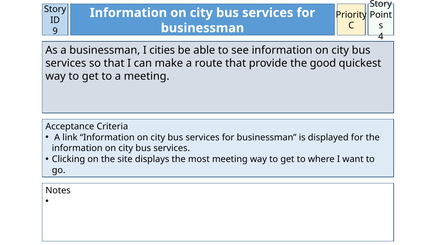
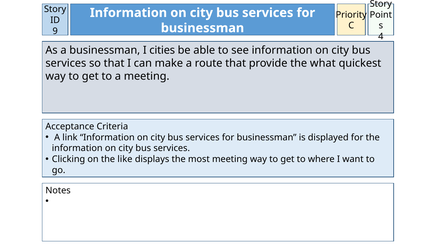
good: good -> what
site: site -> like
